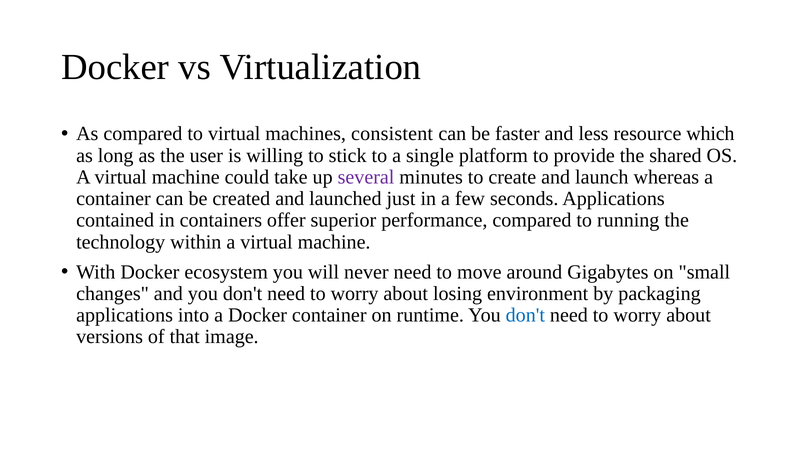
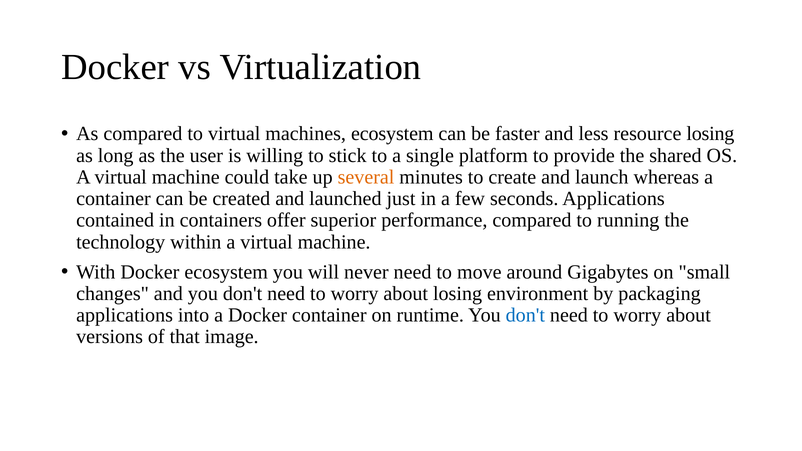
machines consistent: consistent -> ecosystem
resource which: which -> losing
several colour: purple -> orange
